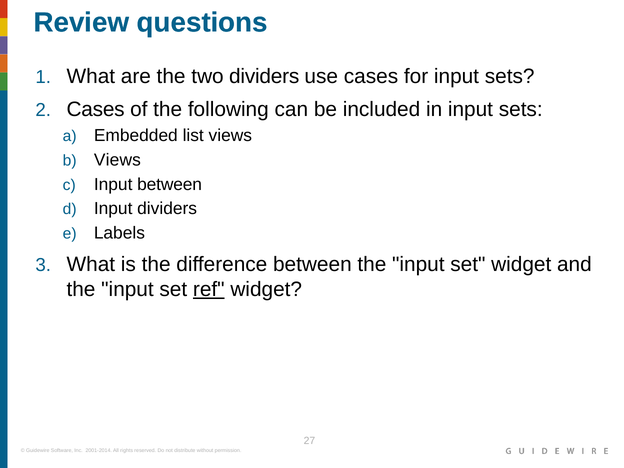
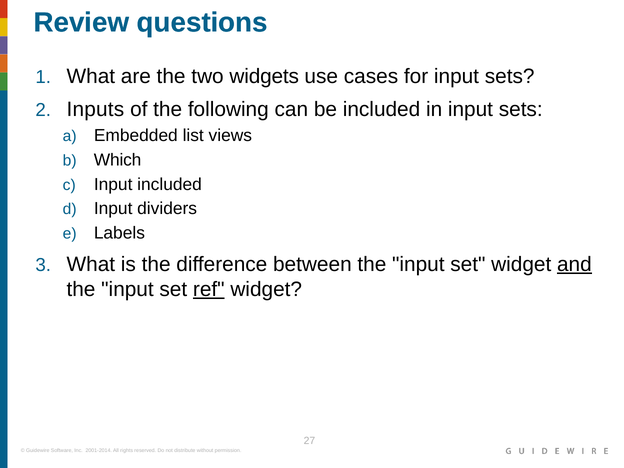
two dividers: dividers -> widgets
Cases at (96, 110): Cases -> Inputs
Views at (117, 160): Views -> Which
Input between: between -> included
and underline: none -> present
